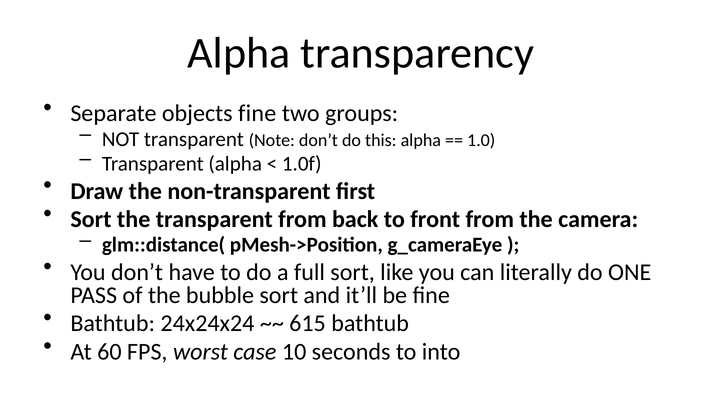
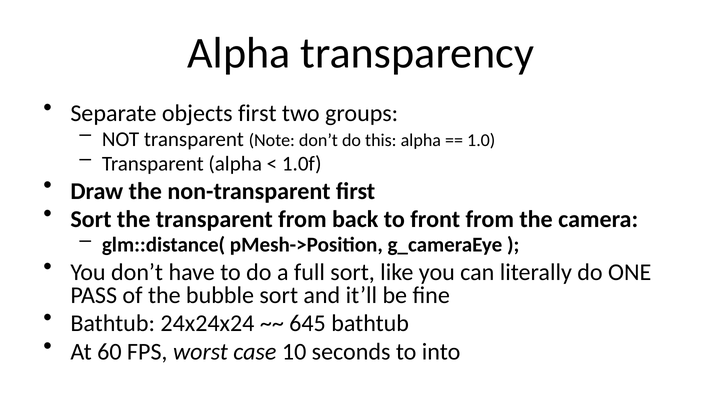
objects fine: fine -> first
615: 615 -> 645
